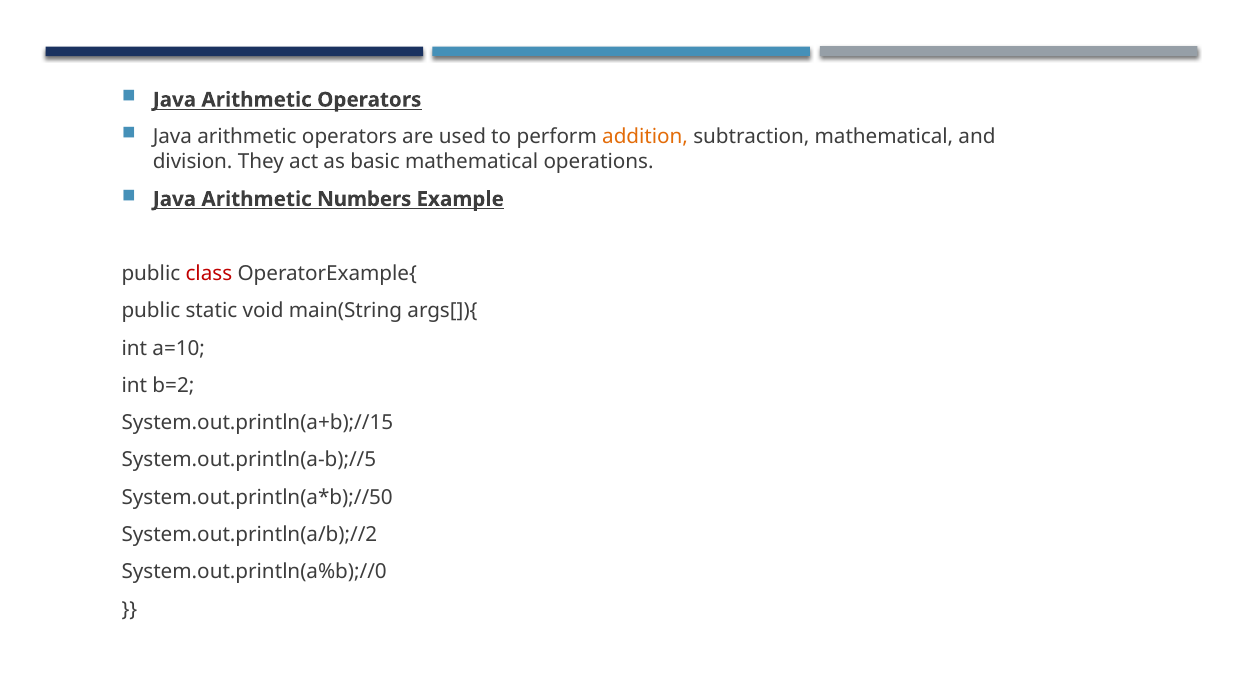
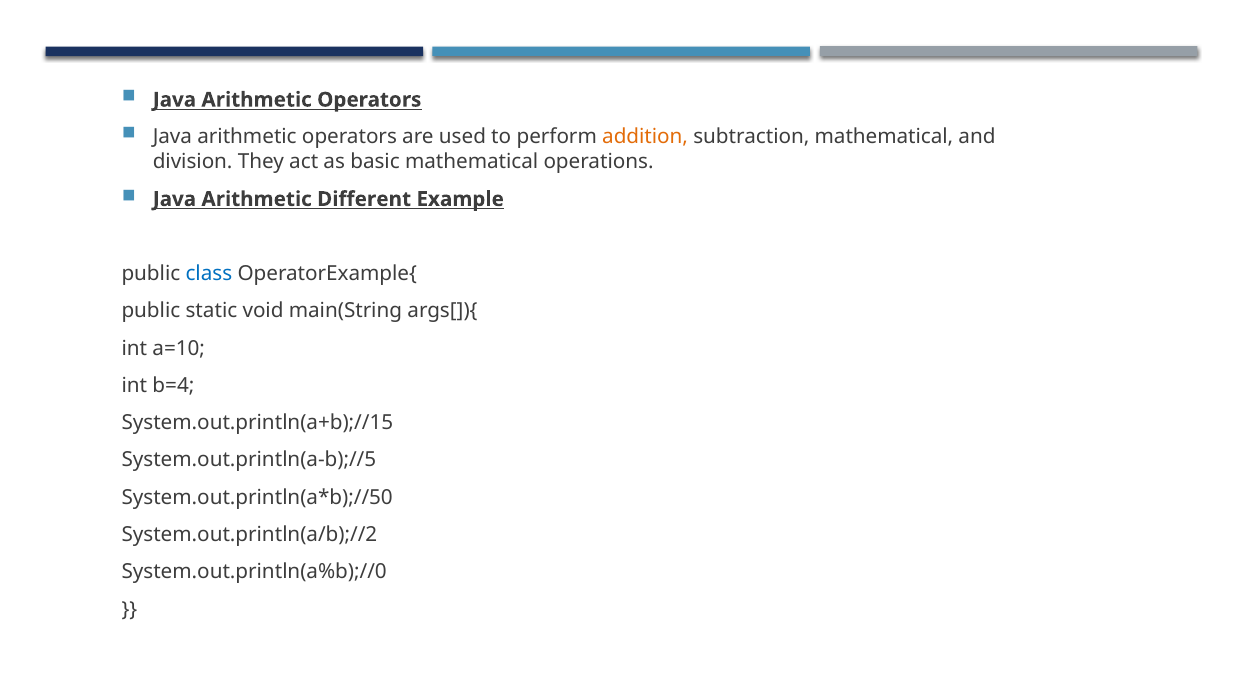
Numbers: Numbers -> Different
class colour: red -> blue
b=2: b=2 -> b=4
